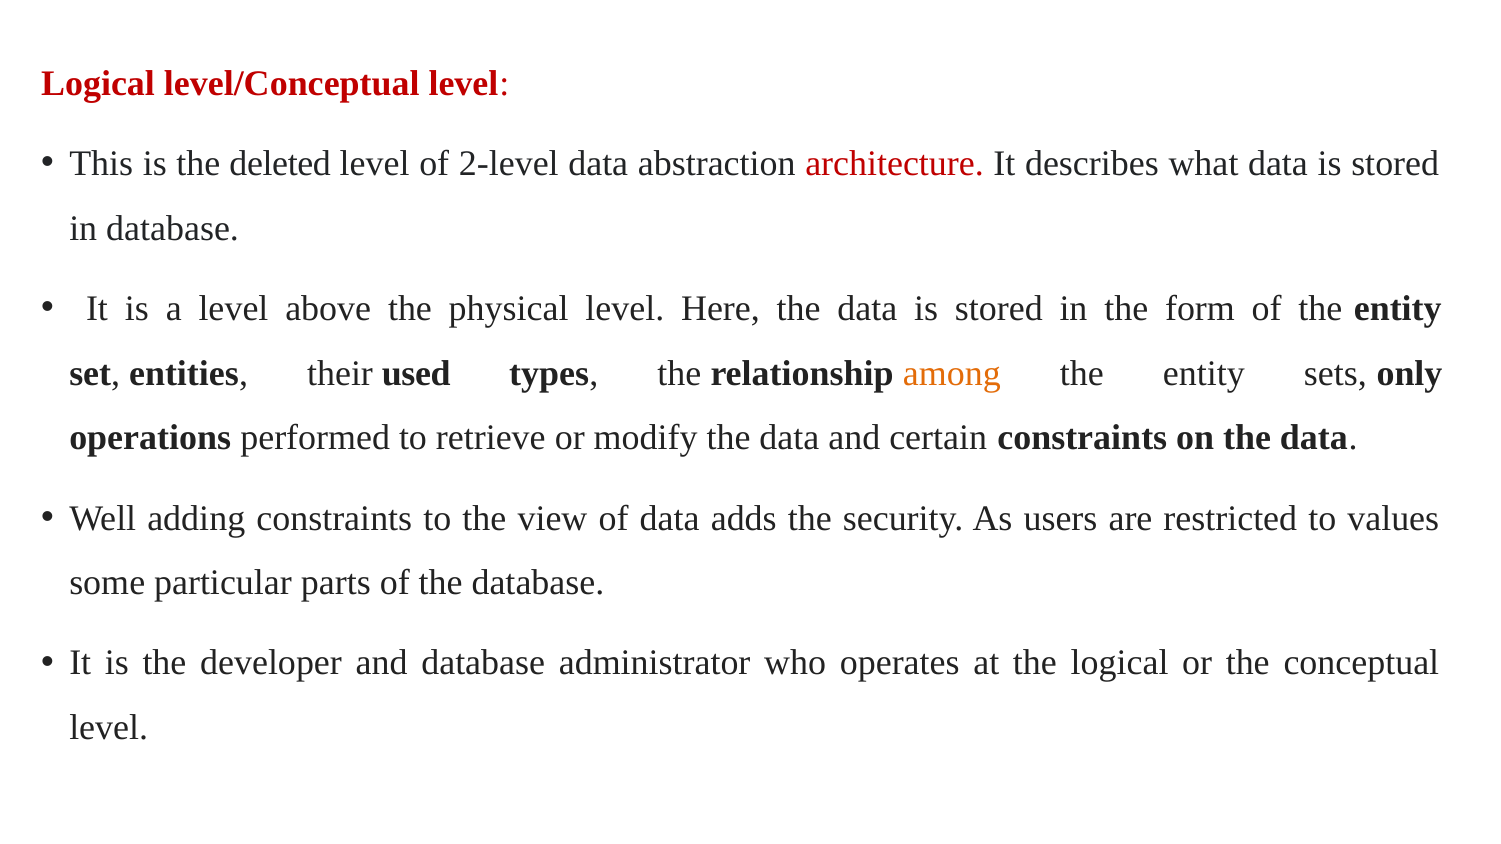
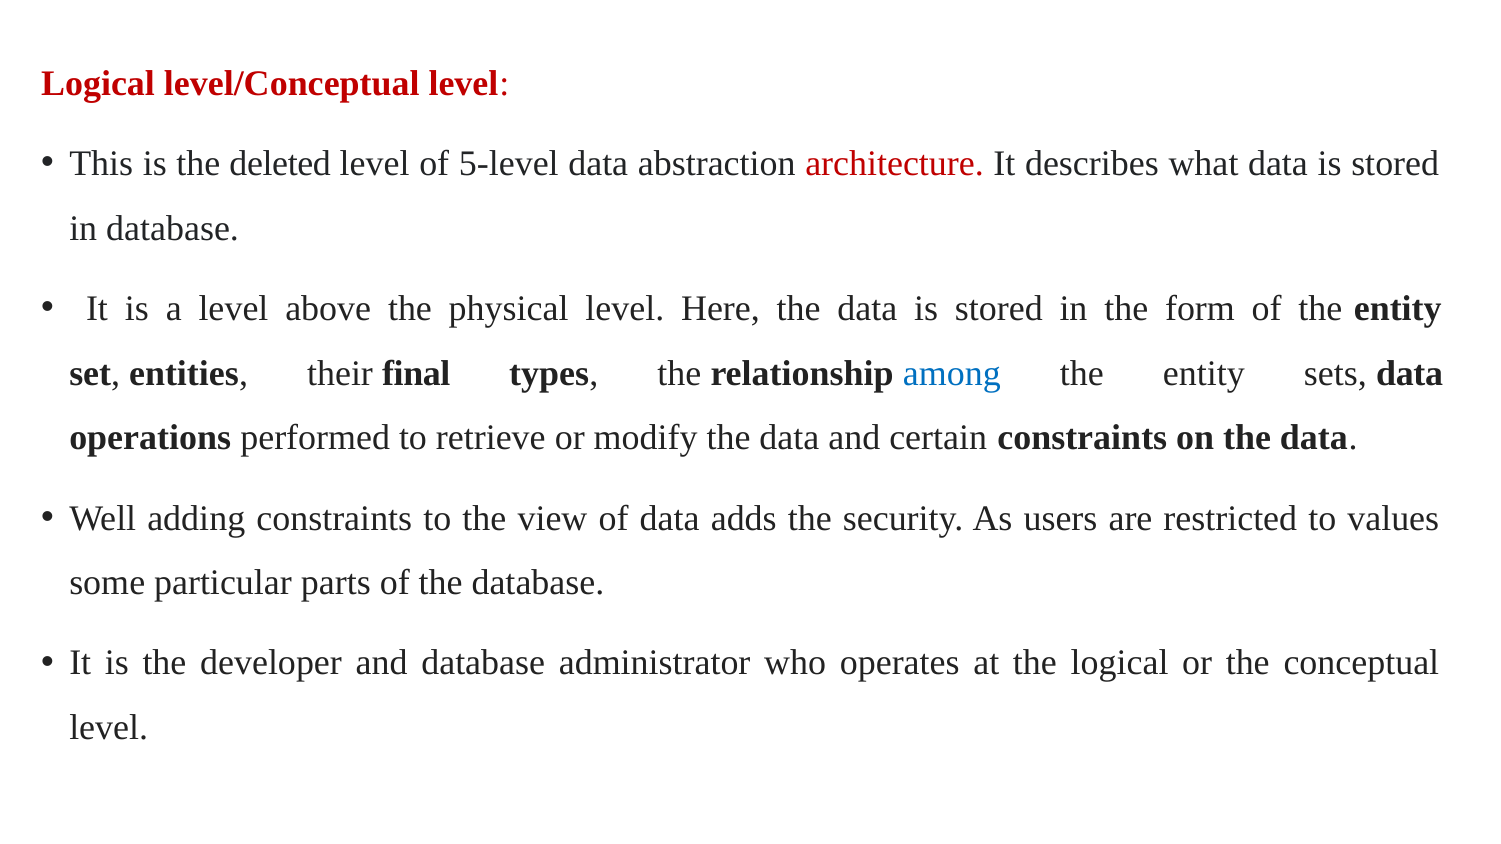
2-level: 2-level -> 5-level
used: used -> final
among colour: orange -> blue
sets only: only -> data
